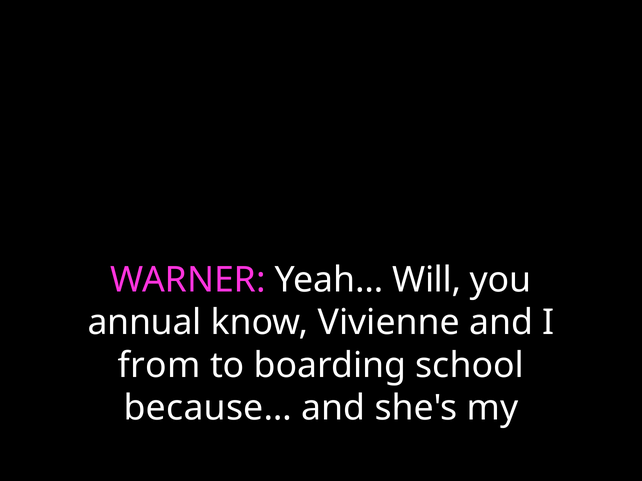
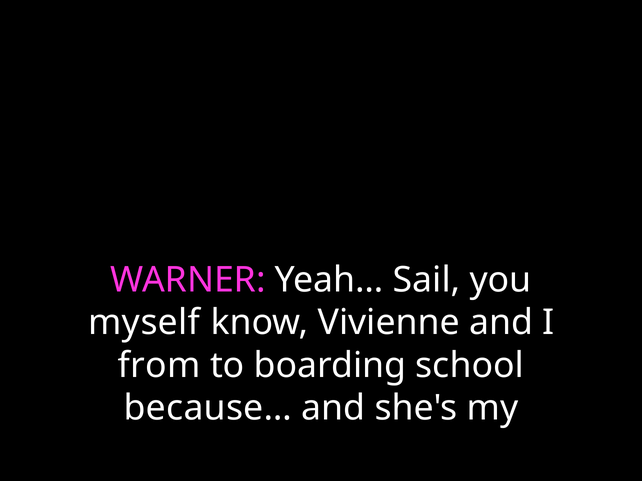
Will: Will -> Sail
annual: annual -> myself
